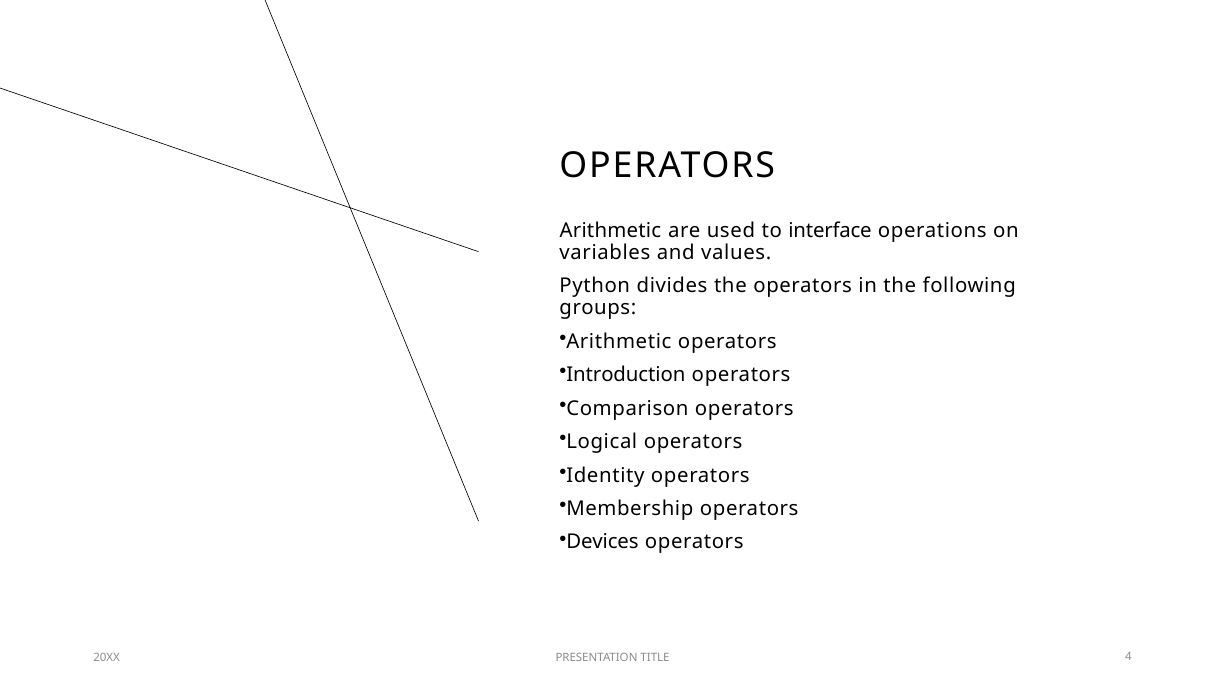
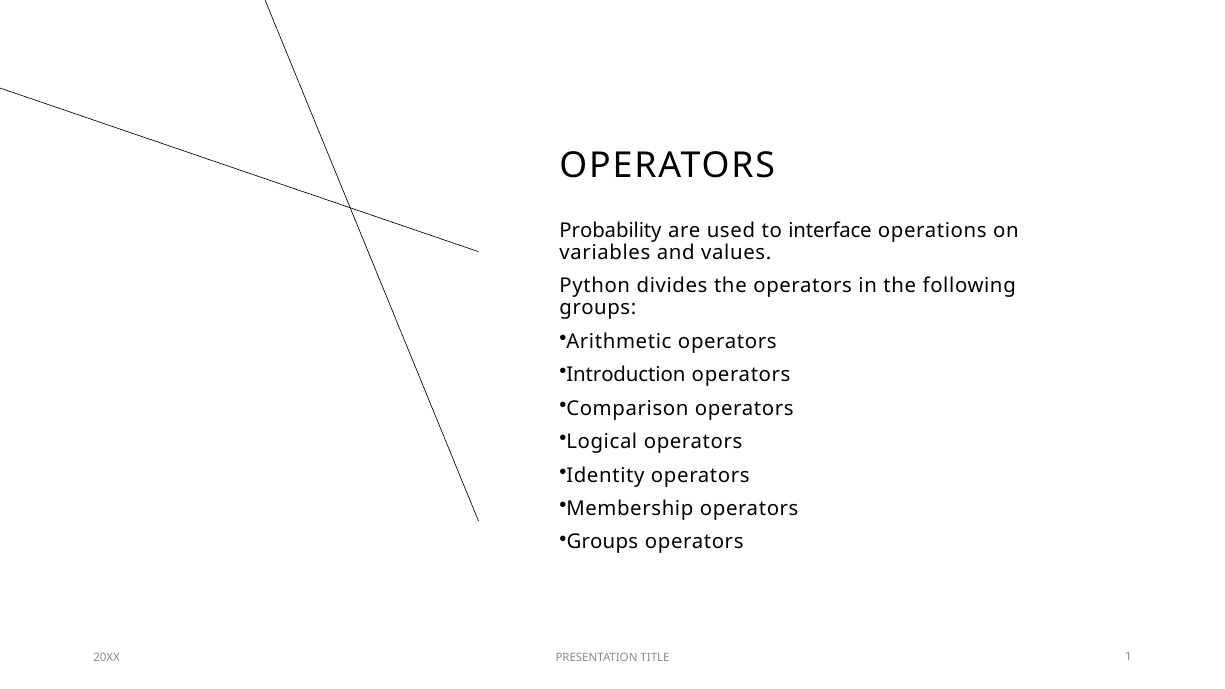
Arithmetic at (610, 230): Arithmetic -> Probability
Devices at (602, 542): Devices -> Groups
4: 4 -> 1
